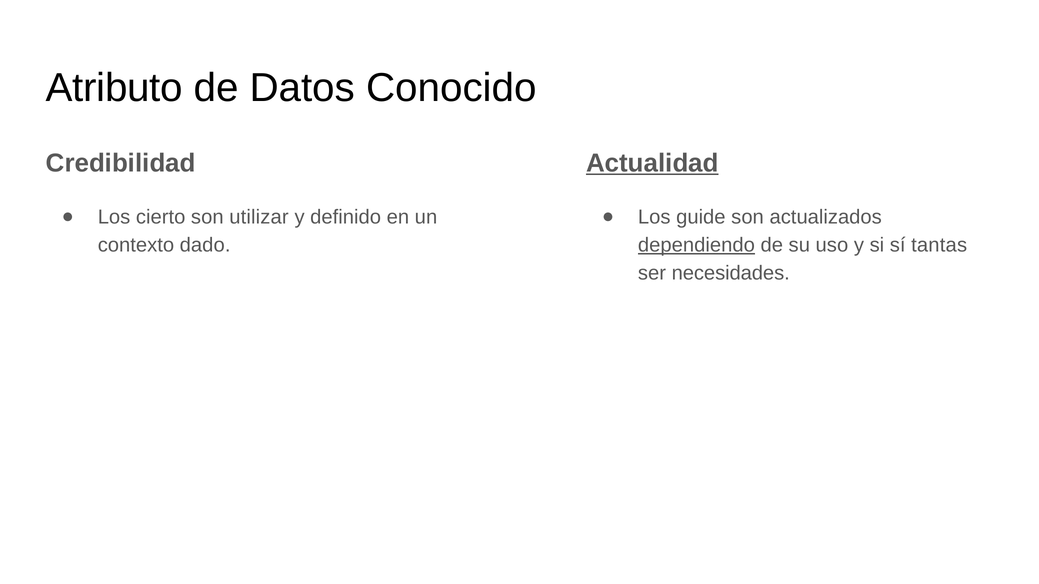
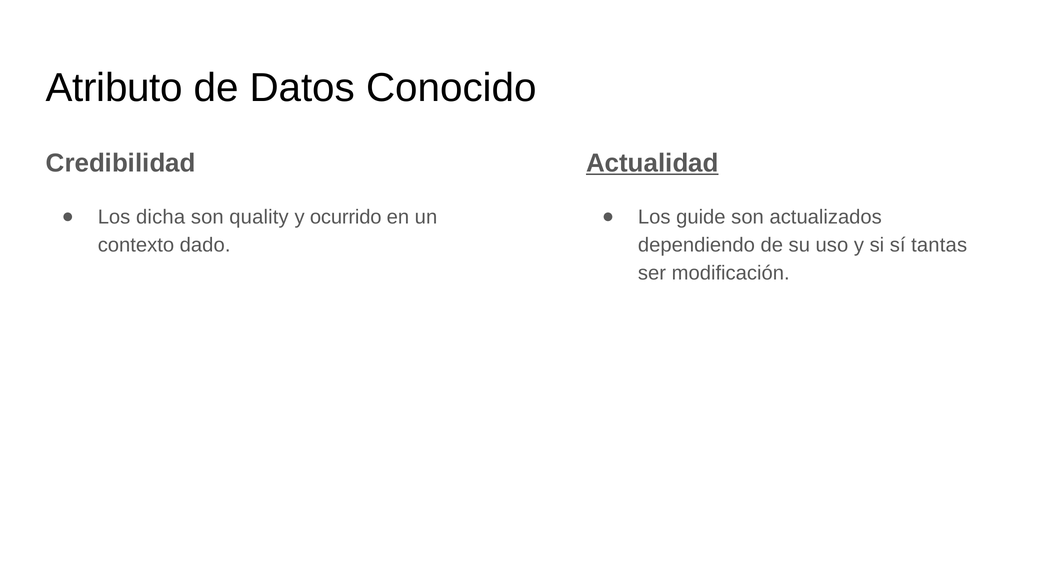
cierto: cierto -> dicha
utilizar: utilizar -> quality
definido: definido -> ocurrido
dependiendo underline: present -> none
necesidades: necesidades -> modificación
